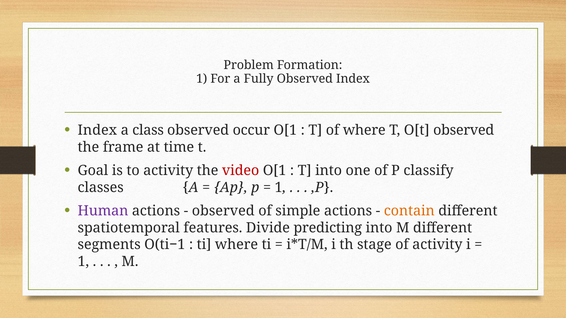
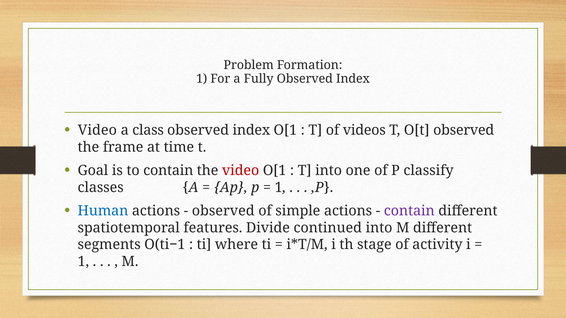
Index at (97, 130): Index -> Video
occur at (251, 130): occur -> index
of where: where -> videos
to activity: activity -> contain
Human colour: purple -> blue
contain at (409, 211) colour: orange -> purple
predicting: predicting -> continued
